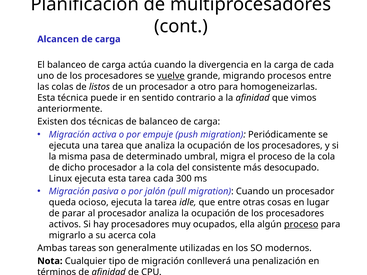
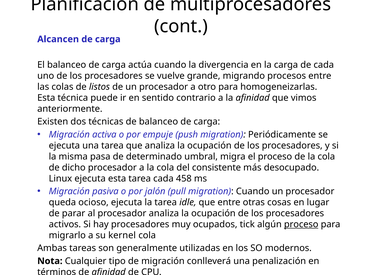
vuelve underline: present -> none
300: 300 -> 458
ella: ella -> tick
acerca: acerca -> kernel
